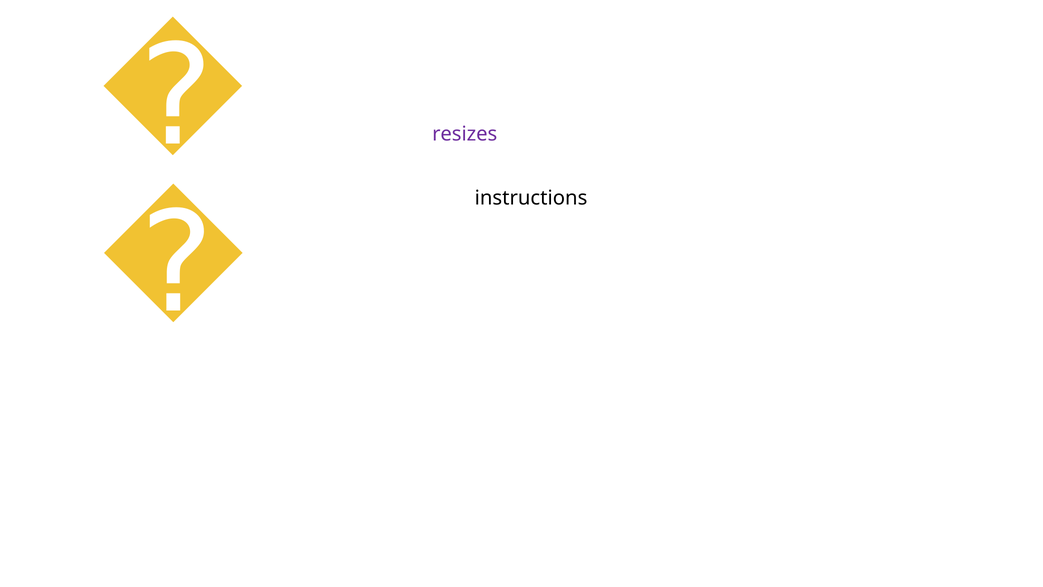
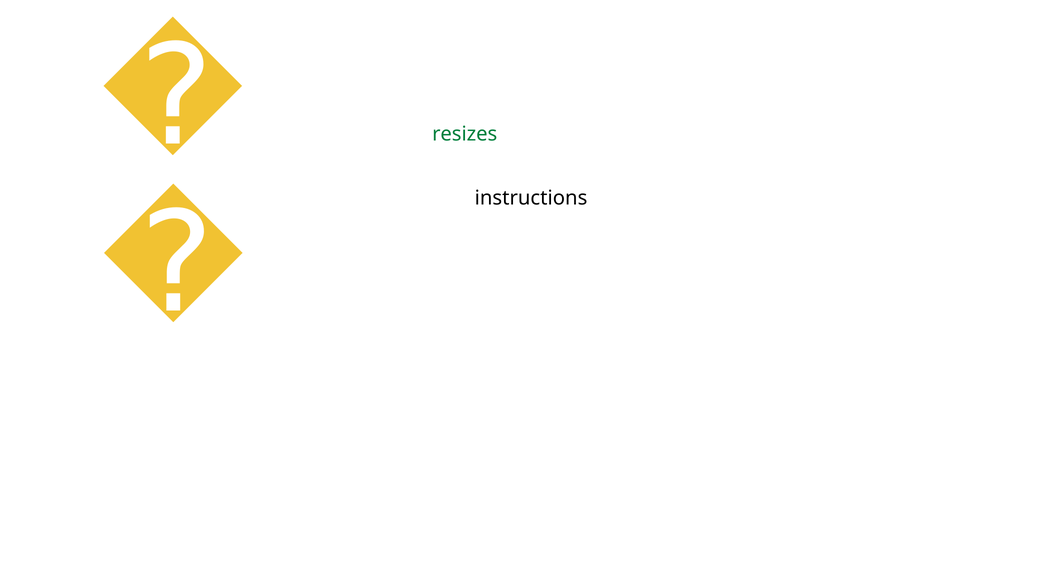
resizes colour: purple -> green
